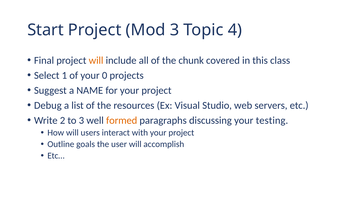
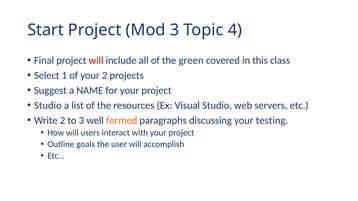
will at (96, 61) colour: orange -> red
chunk: chunk -> green
your 0: 0 -> 2
Debug at (48, 106): Debug -> Studio
